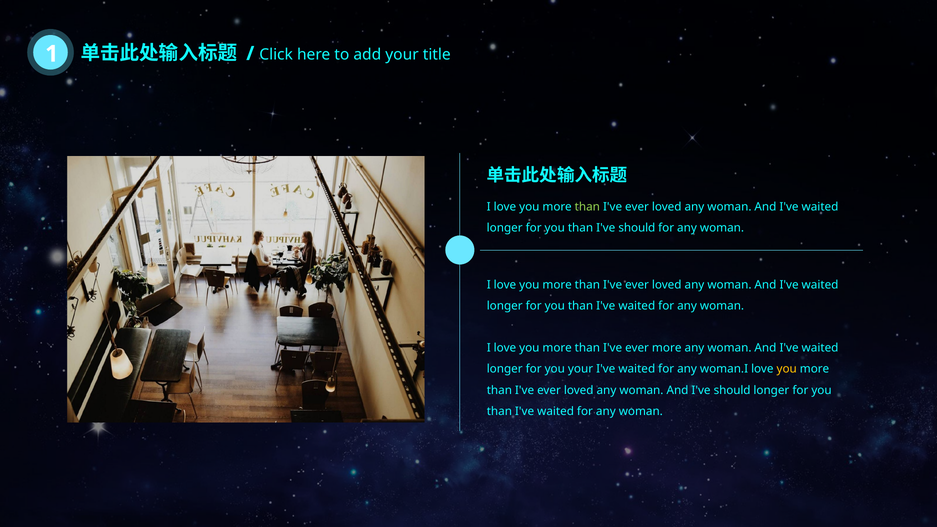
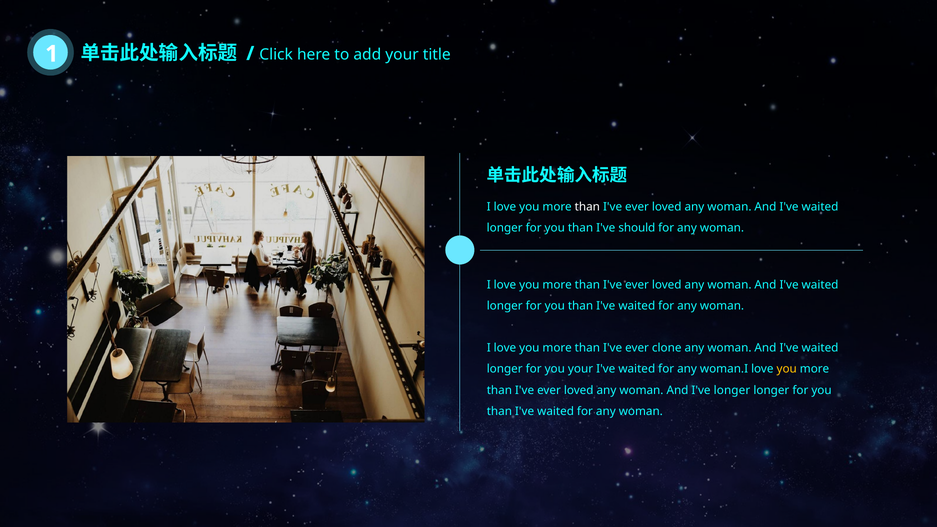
than at (587, 207) colour: light green -> white
ever more: more -> clone
And I've should: should -> longer
